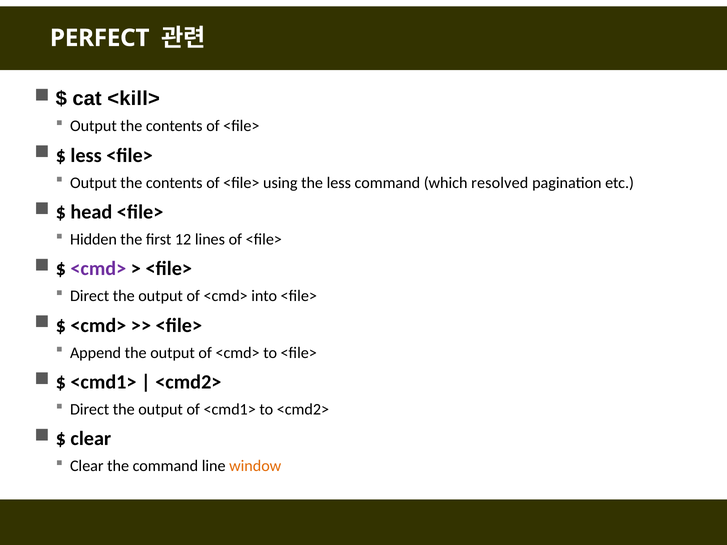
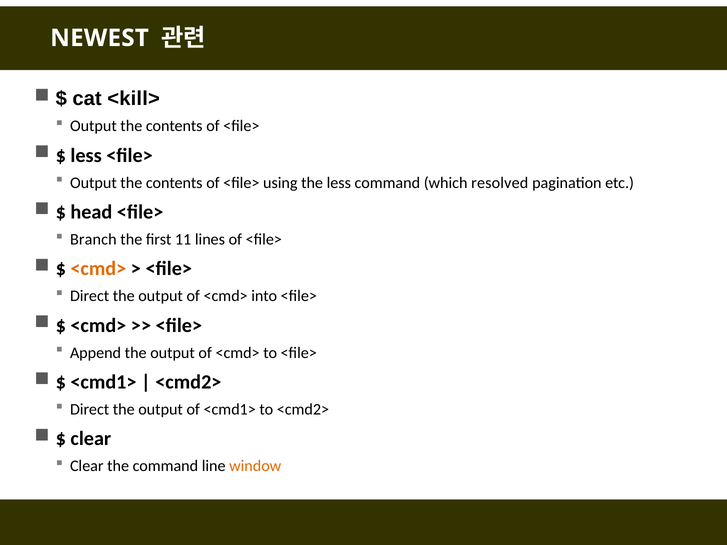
PERFECT: PERFECT -> NEWEST
Hidden: Hidden -> Branch
12: 12 -> 11
<cmd> at (98, 269) colour: purple -> orange
